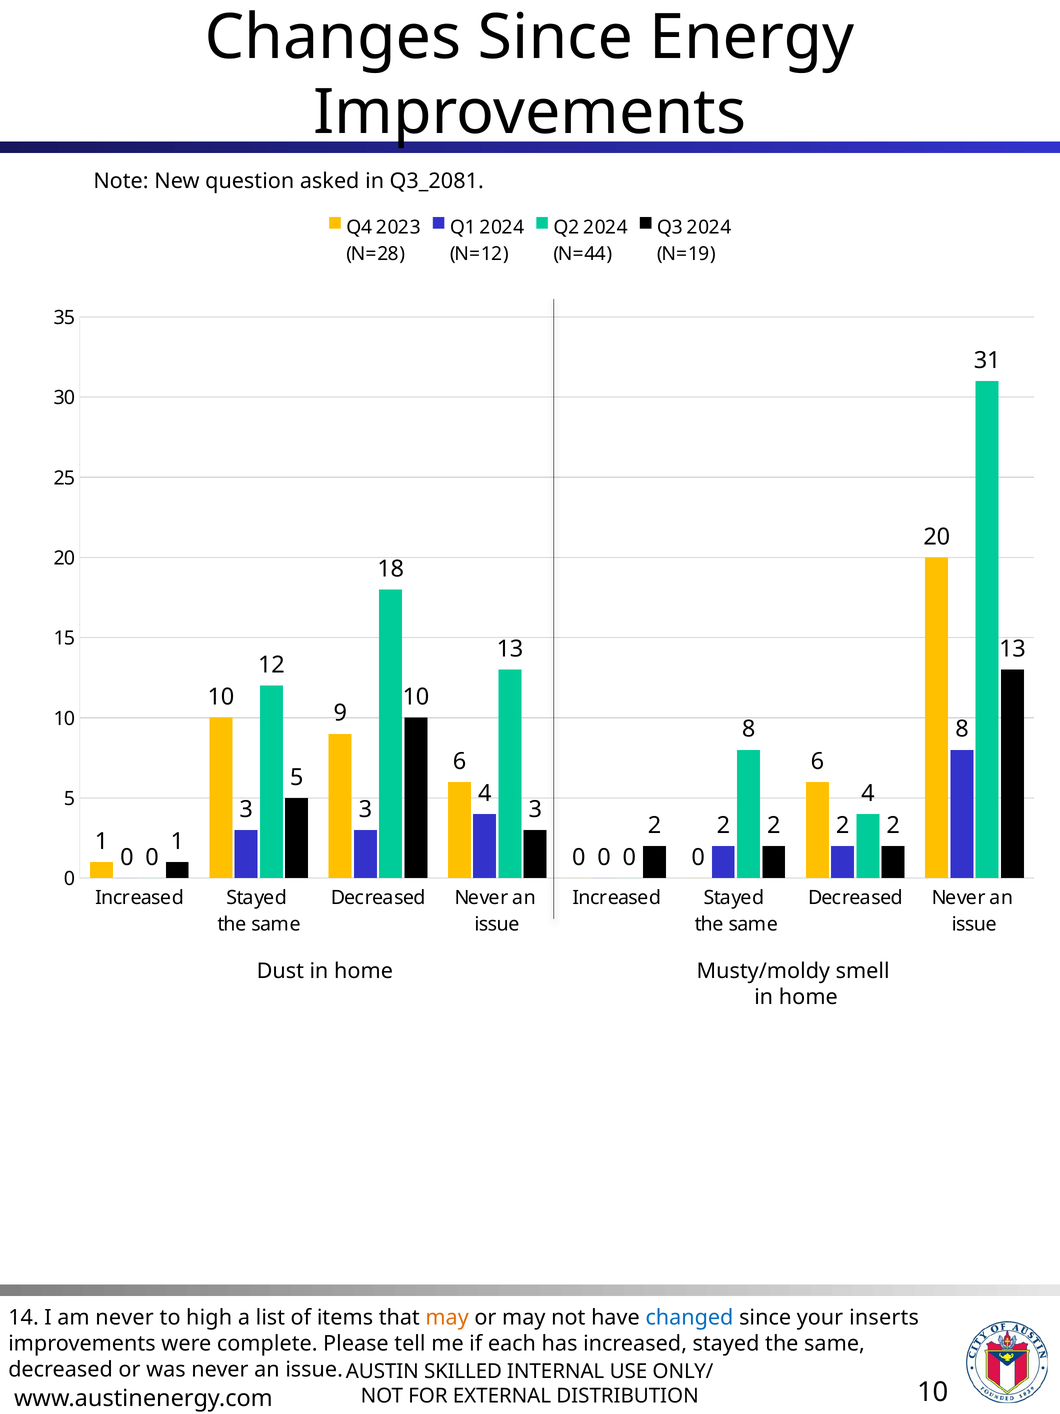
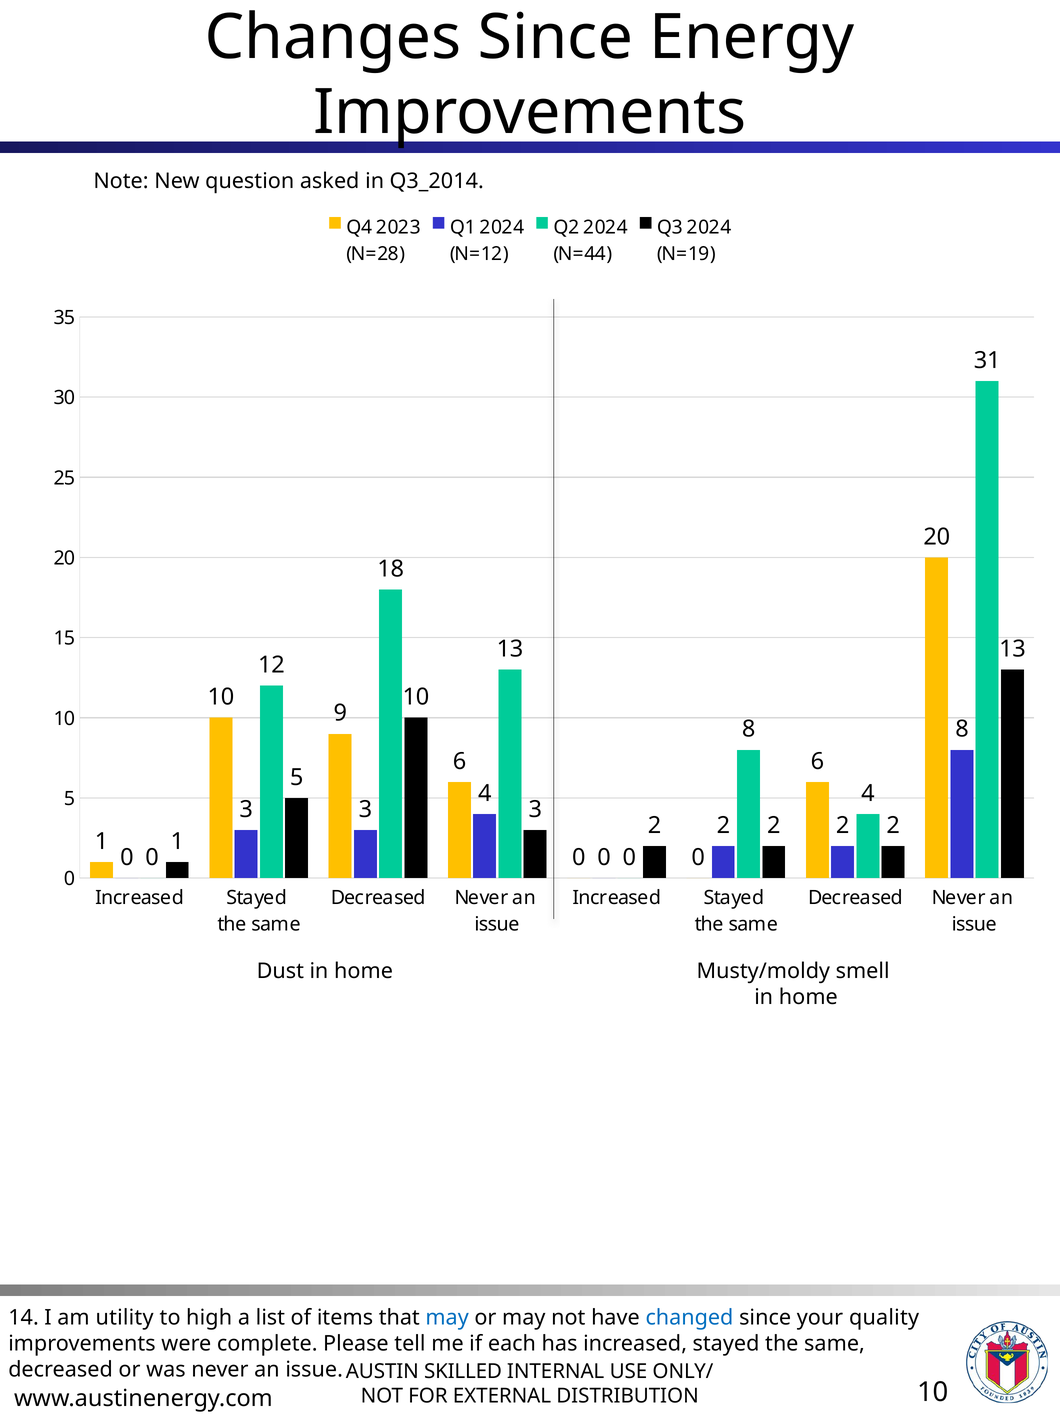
Q3_2081: Q3_2081 -> Q3_2014
am never: never -> utility
may at (447, 1317) colour: orange -> blue
inserts: inserts -> quality
